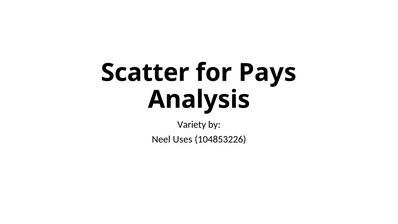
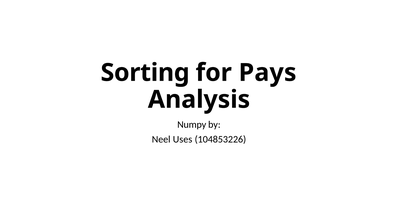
Scatter: Scatter -> Sorting
Variety: Variety -> Numpy
